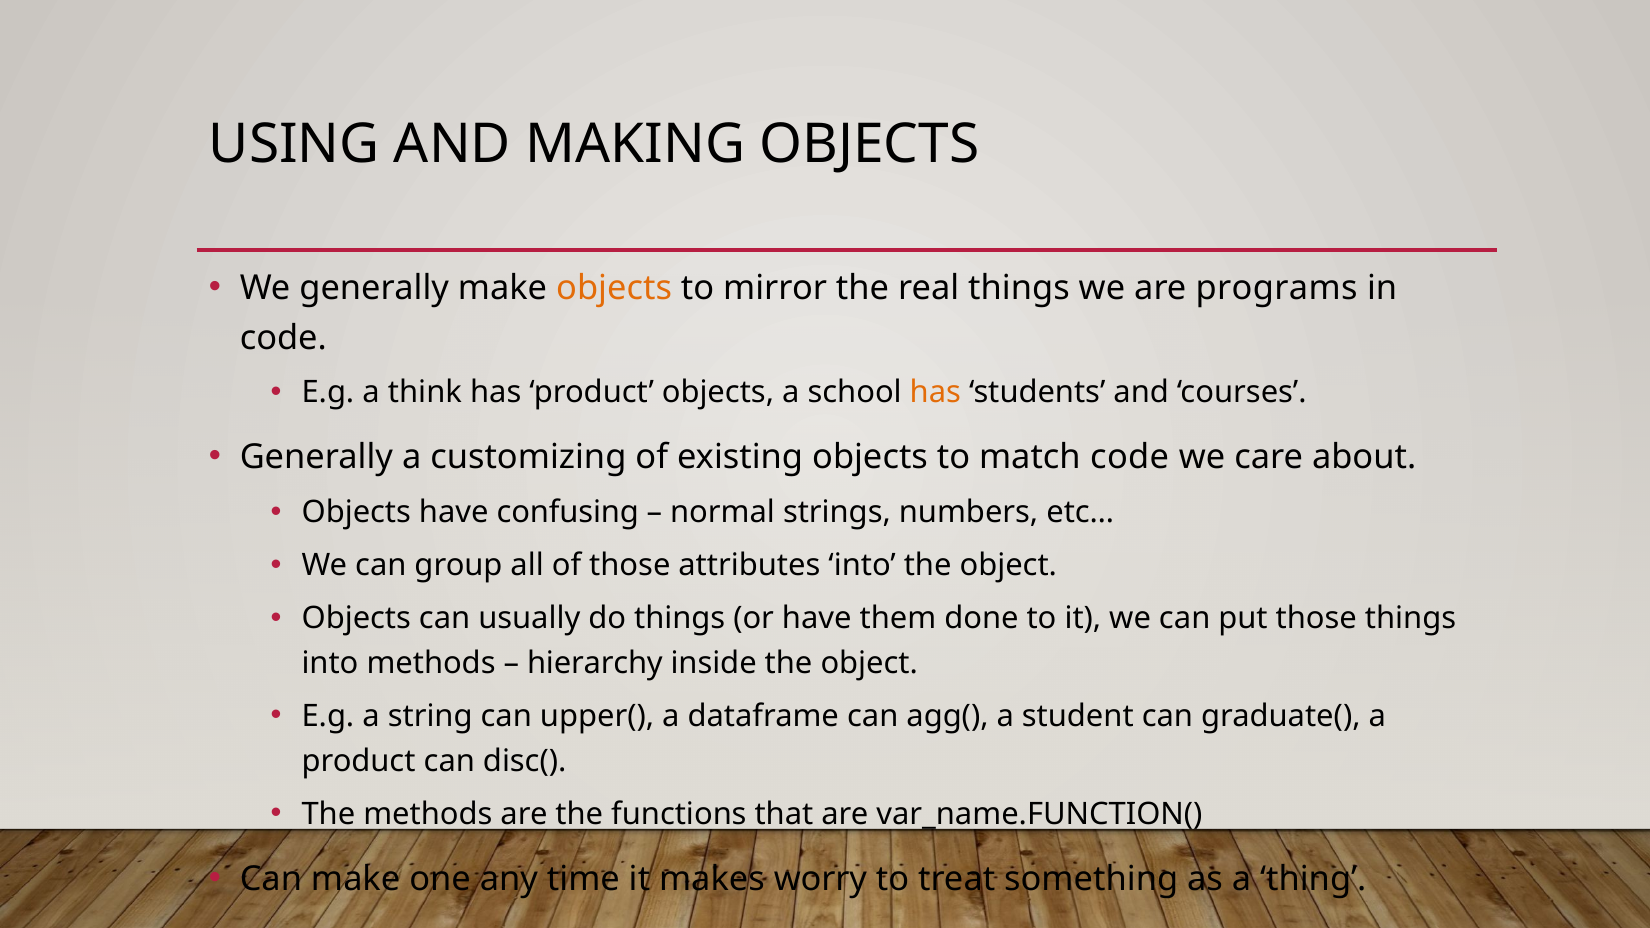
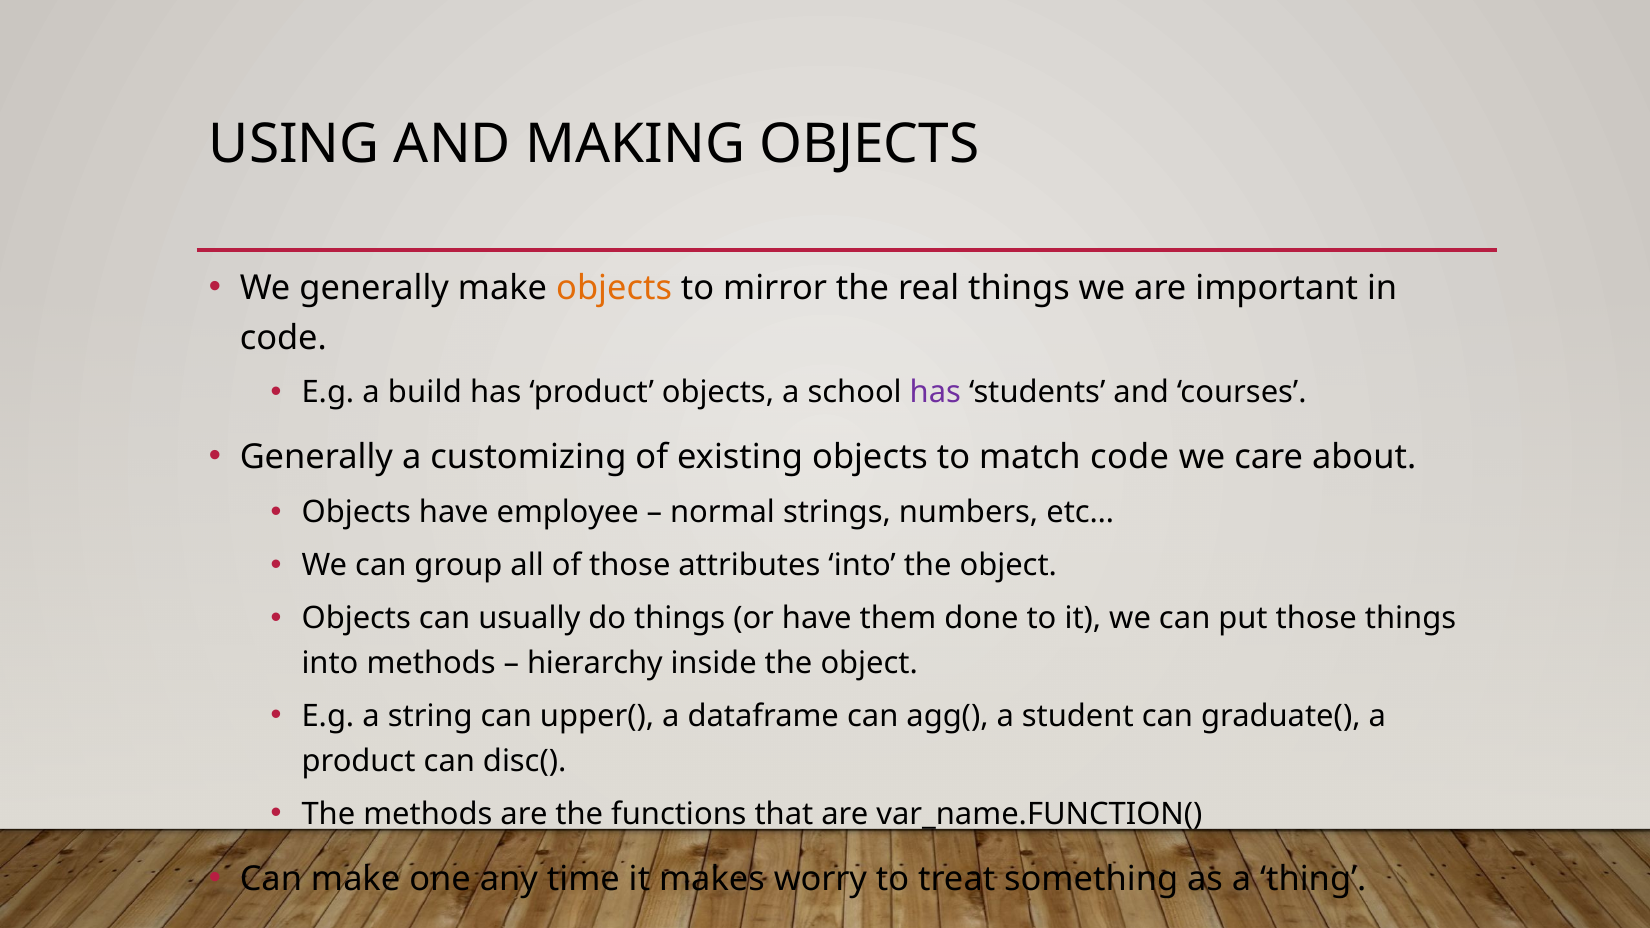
programs: programs -> important
think: think -> build
has at (935, 393) colour: orange -> purple
confusing: confusing -> employee
